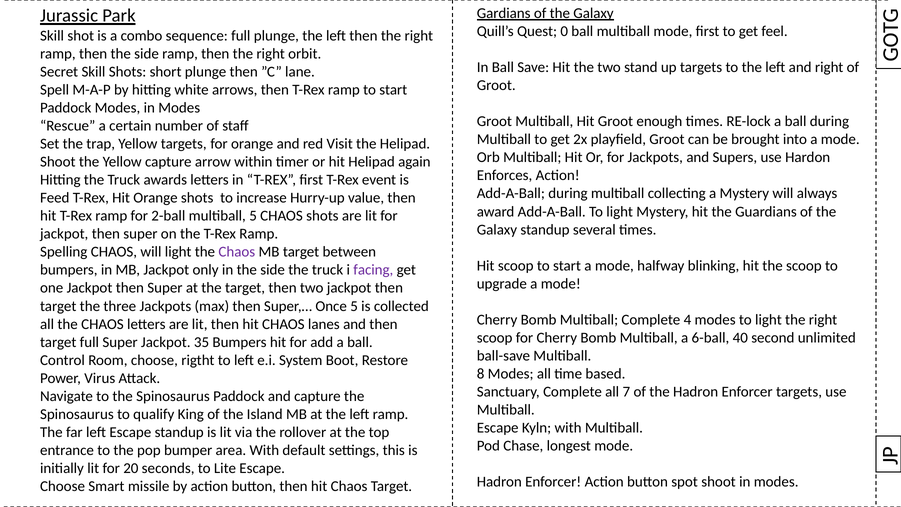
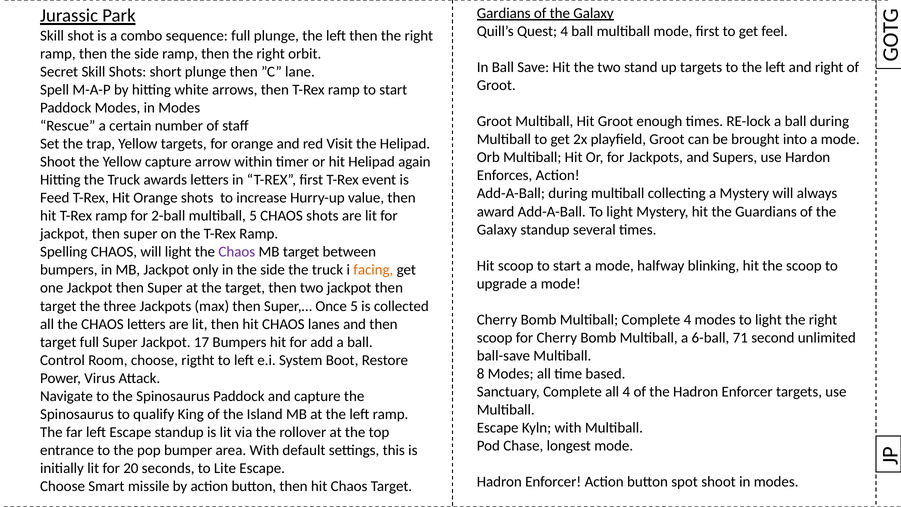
Quest 0: 0 -> 4
facing colour: purple -> orange
40: 40 -> 71
35: 35 -> 17
all 7: 7 -> 4
